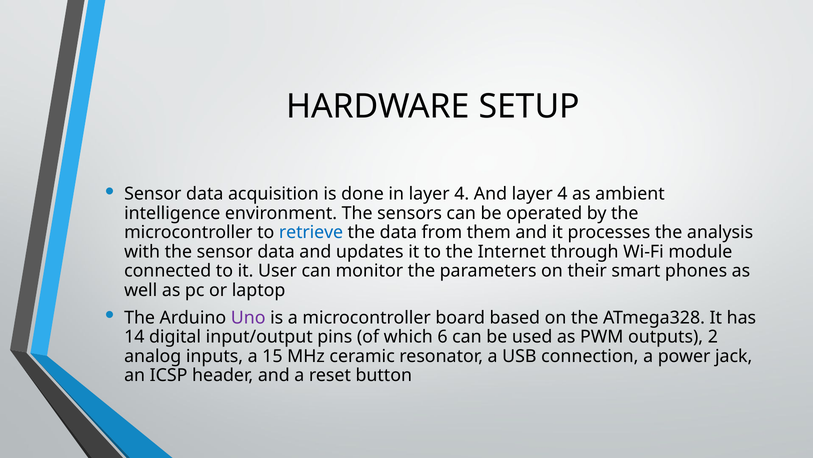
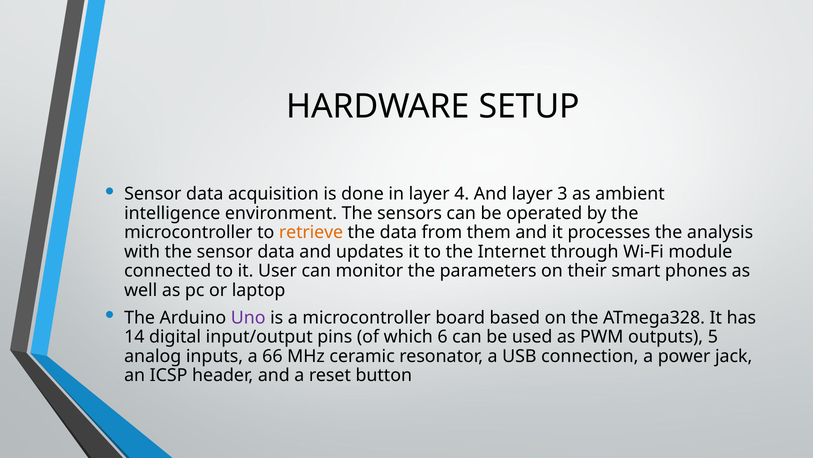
And layer 4: 4 -> 3
retrieve colour: blue -> orange
2: 2 -> 5
15: 15 -> 66
